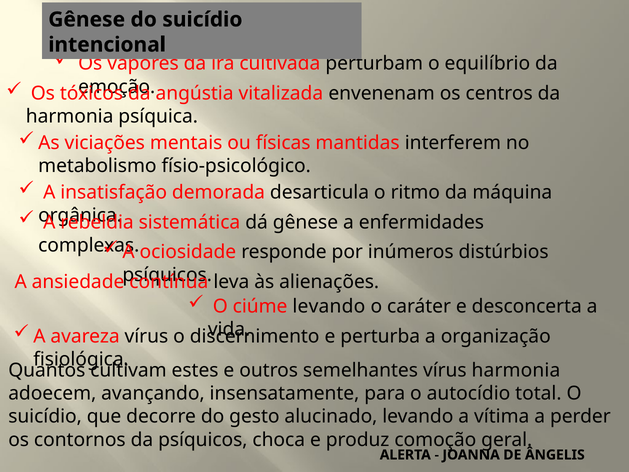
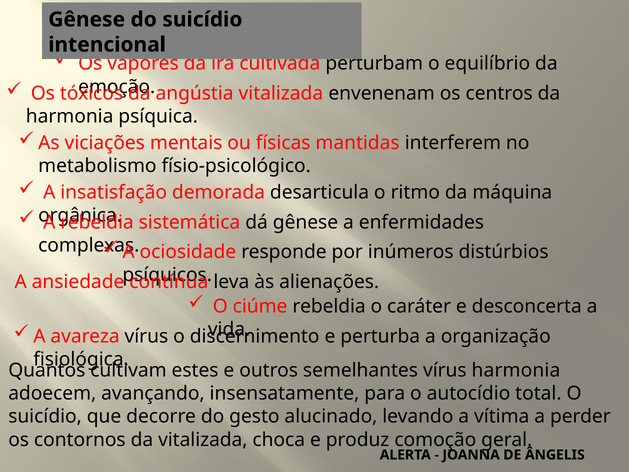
ciúme levando: levando -> rebeldia
da psíquicos: psíquicos -> vitalizada
